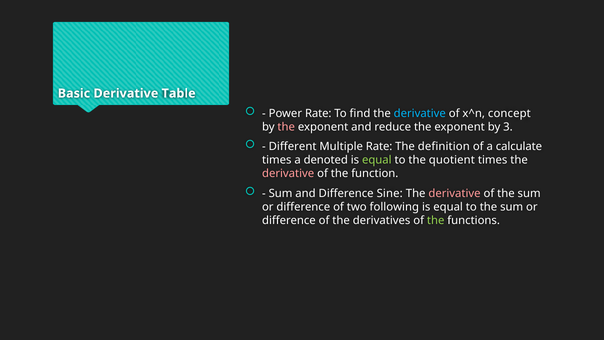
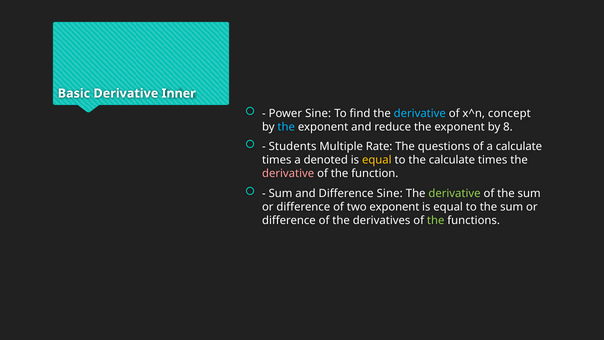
Table: Table -> Inner
Power Rate: Rate -> Sine
the at (286, 127) colour: pink -> light blue
3: 3 -> 8
Different: Different -> Students
definition: definition -> questions
equal at (377, 160) colour: light green -> yellow
the quotient: quotient -> calculate
derivative at (455, 193) colour: pink -> light green
two following: following -> exponent
